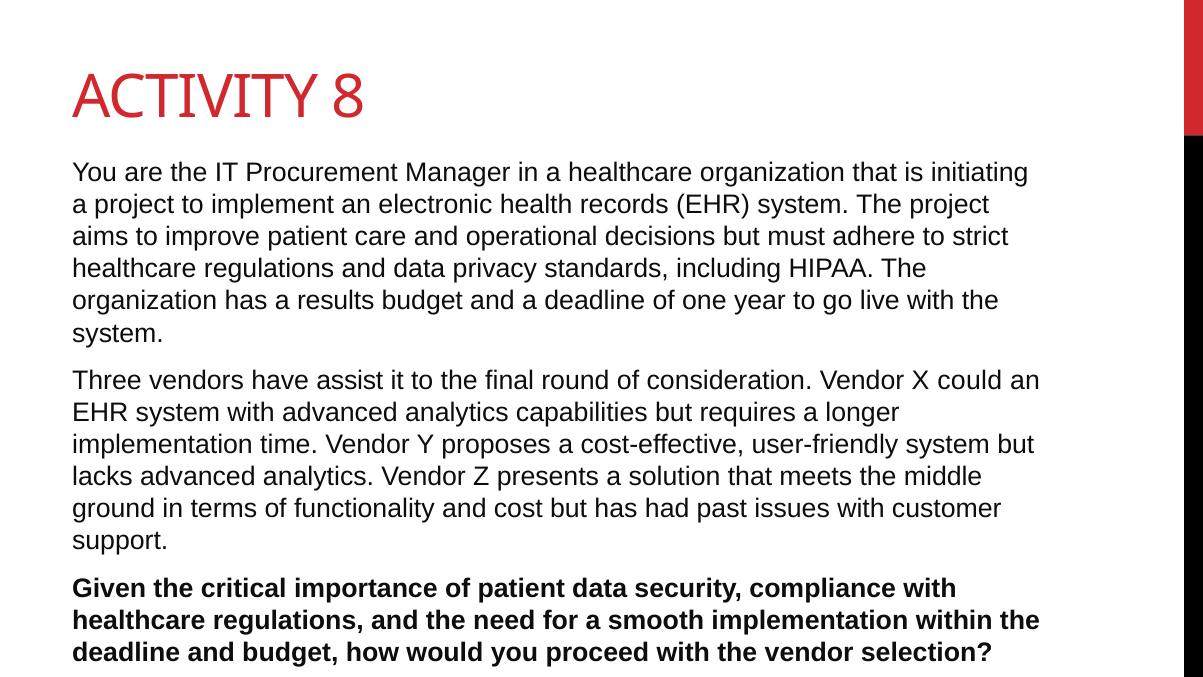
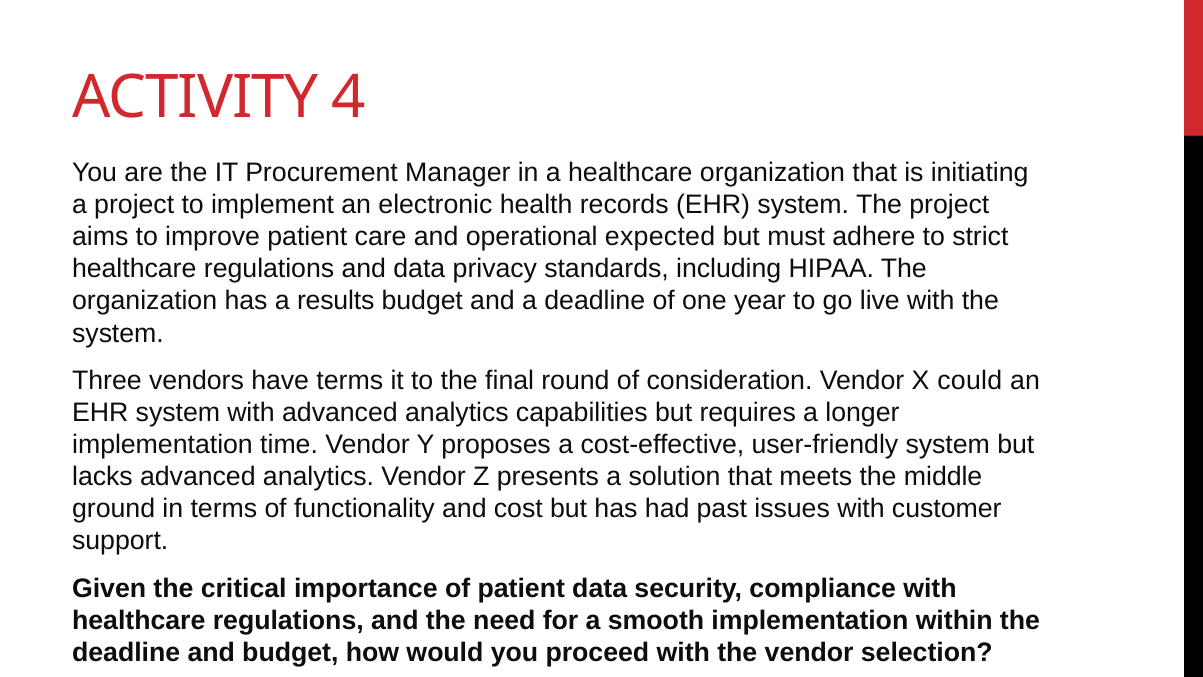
8: 8 -> 4
decisions: decisions -> expected
have assist: assist -> terms
